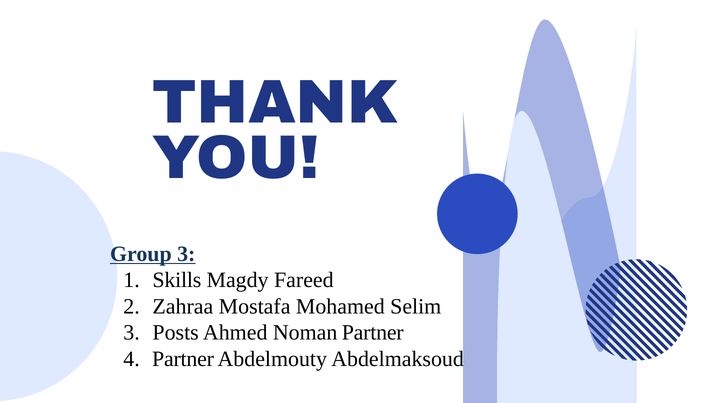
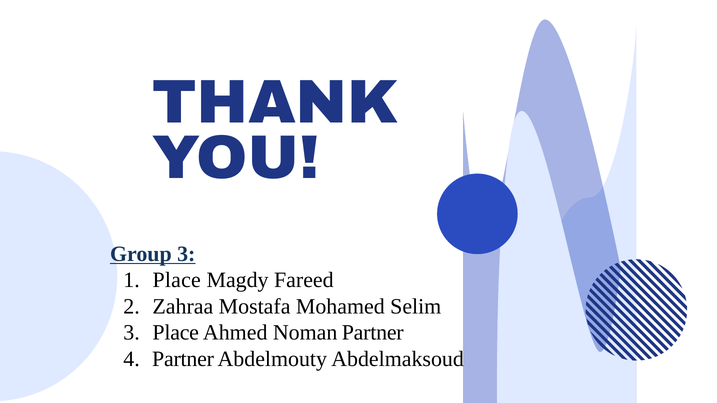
Skills at (177, 280): Skills -> Place
3 Posts: Posts -> Place
